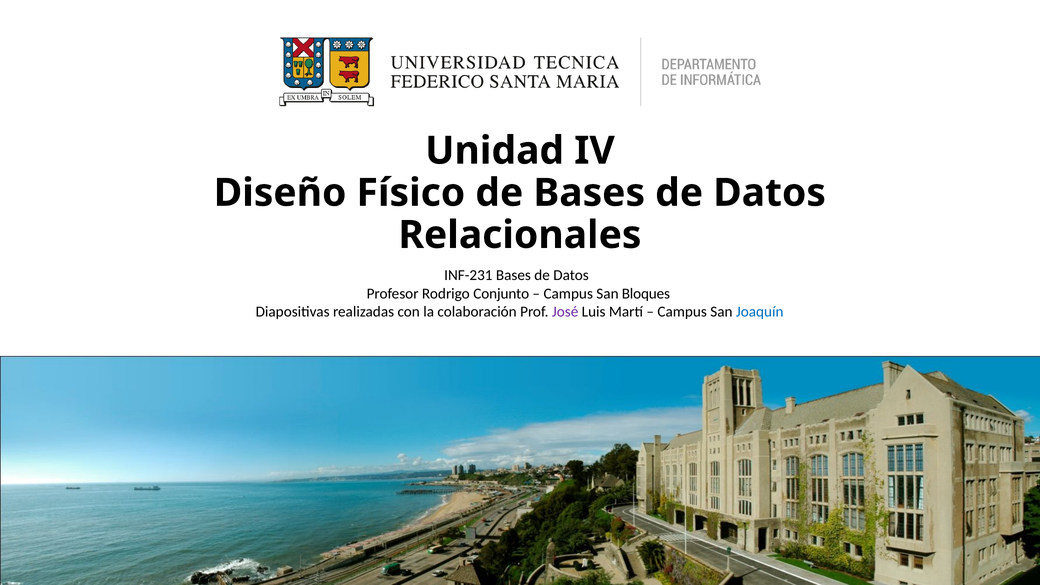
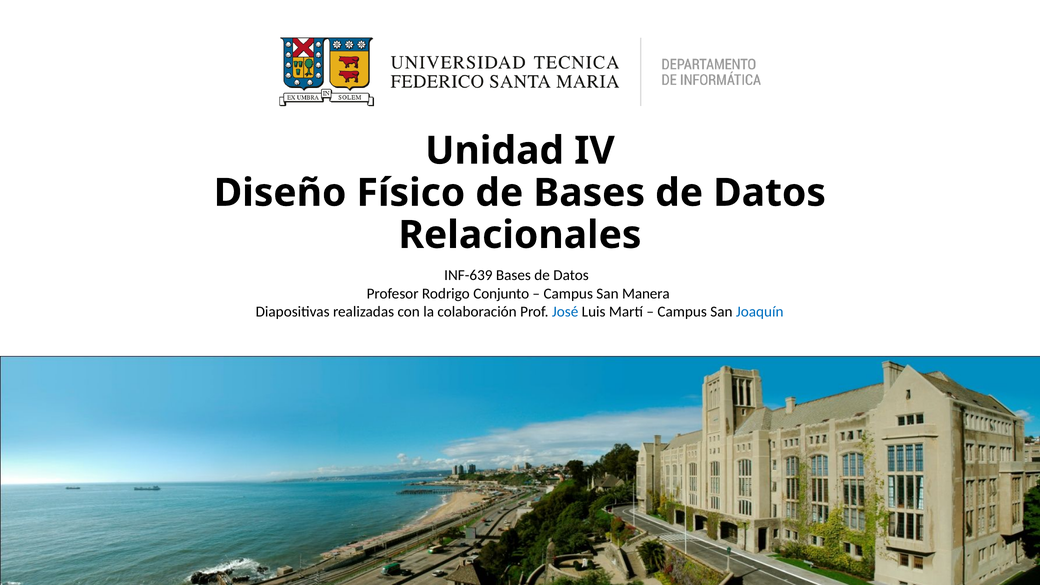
INF-231: INF-231 -> INF-639
Bloques: Bloques -> Manera
José colour: purple -> blue
